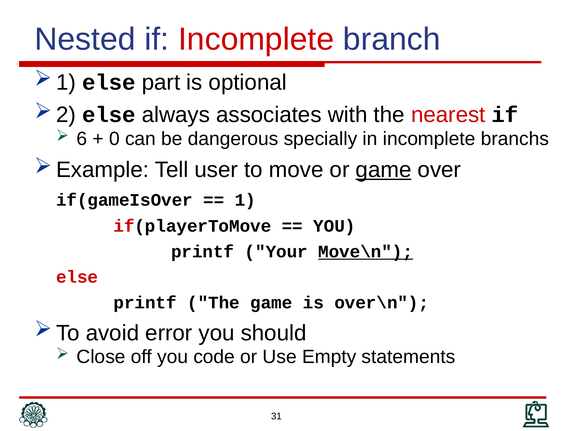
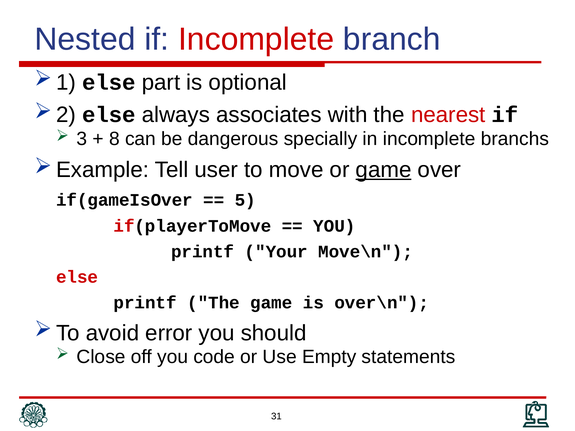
6: 6 -> 3
0: 0 -> 8
1: 1 -> 5
Move\n underline: present -> none
